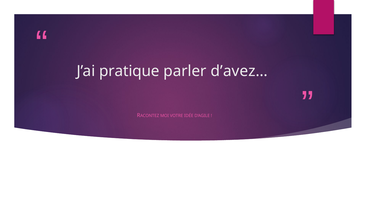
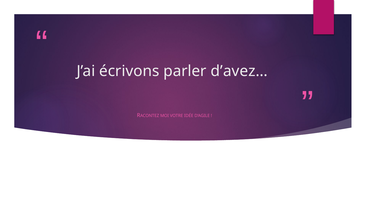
pratique: pratique -> écrivons
